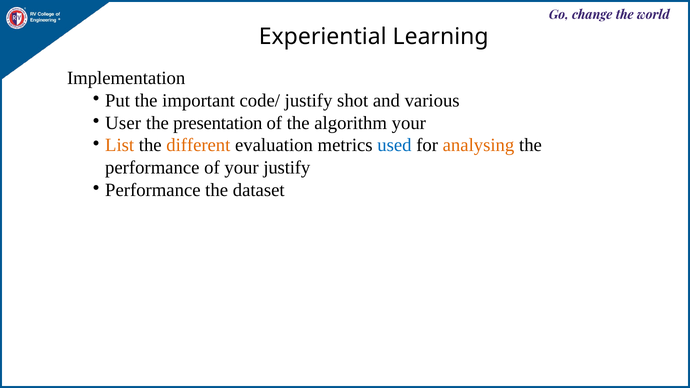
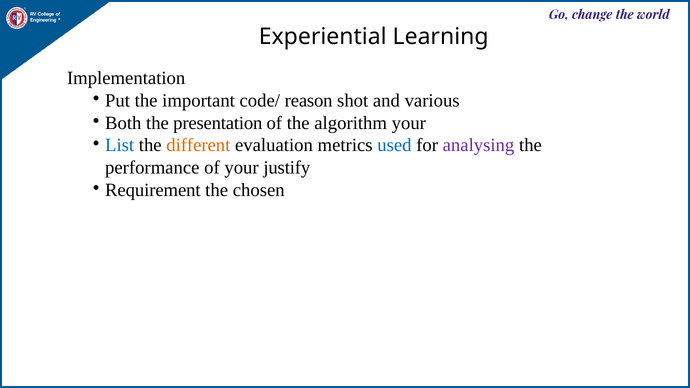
code/ justify: justify -> reason
User: User -> Both
List colour: orange -> blue
analysing colour: orange -> purple
Performance at (153, 190): Performance -> Requirement
dataset: dataset -> chosen
